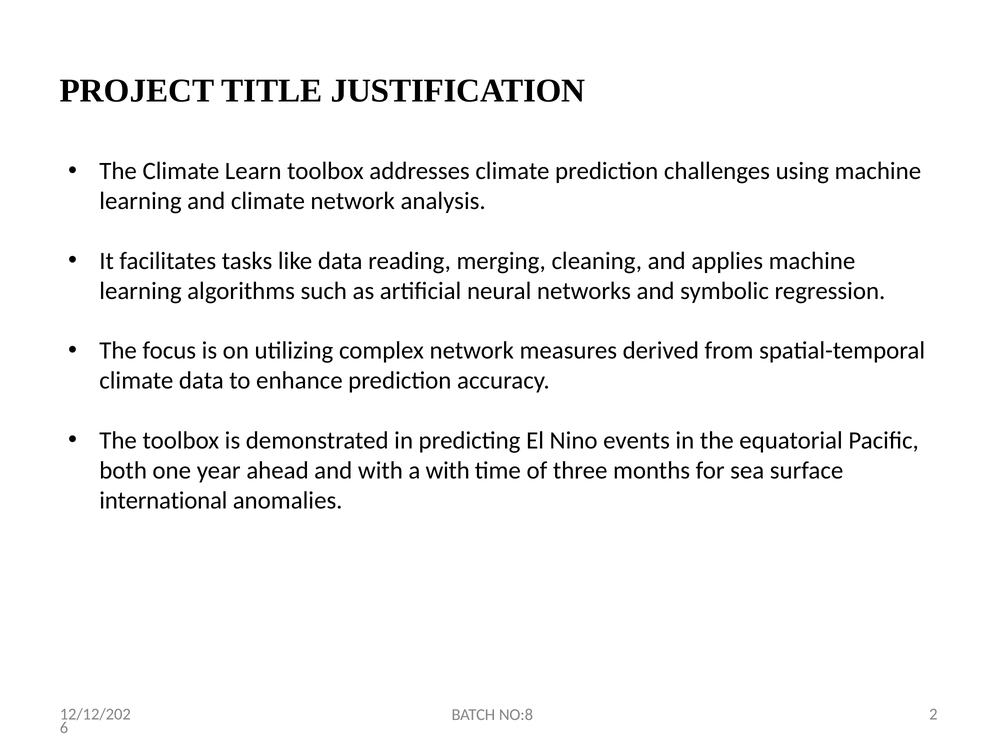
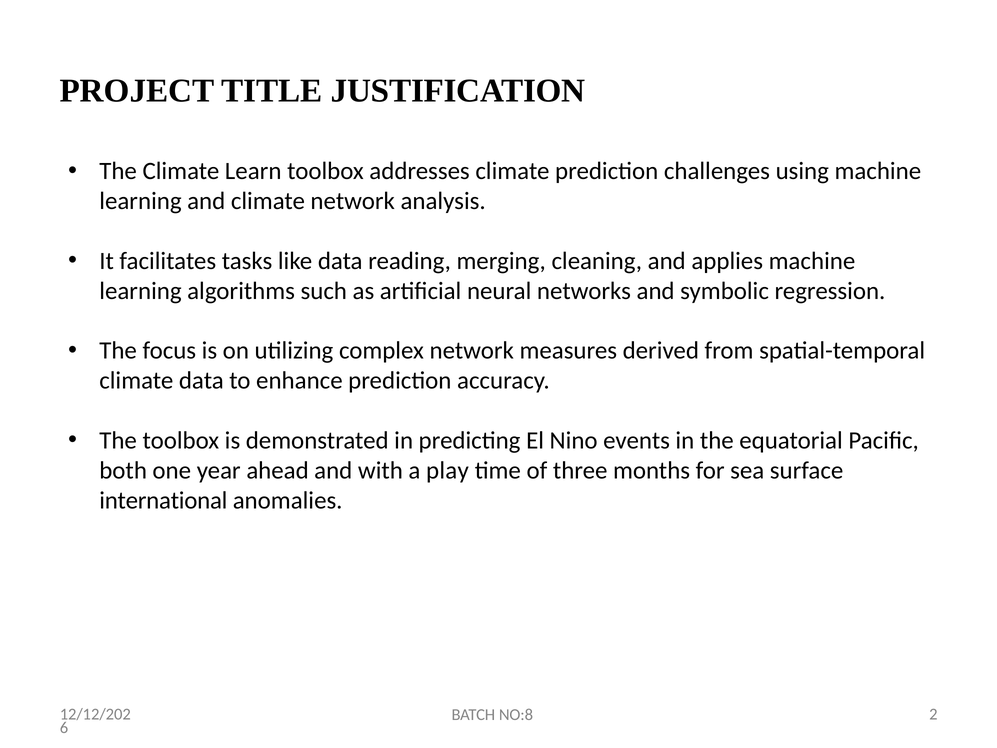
a with: with -> play
